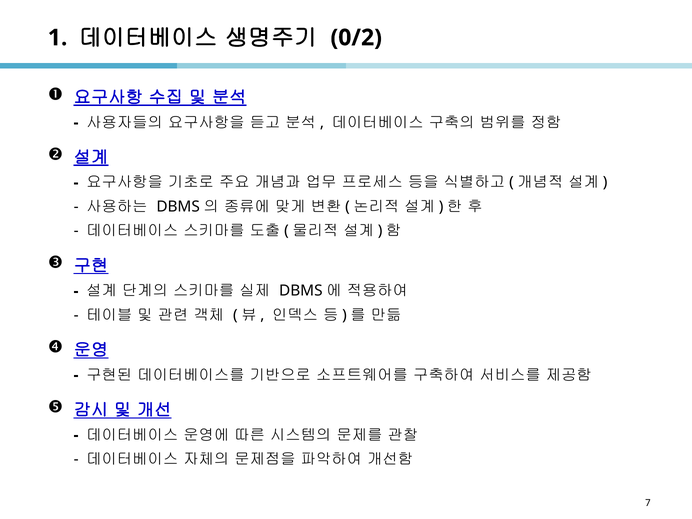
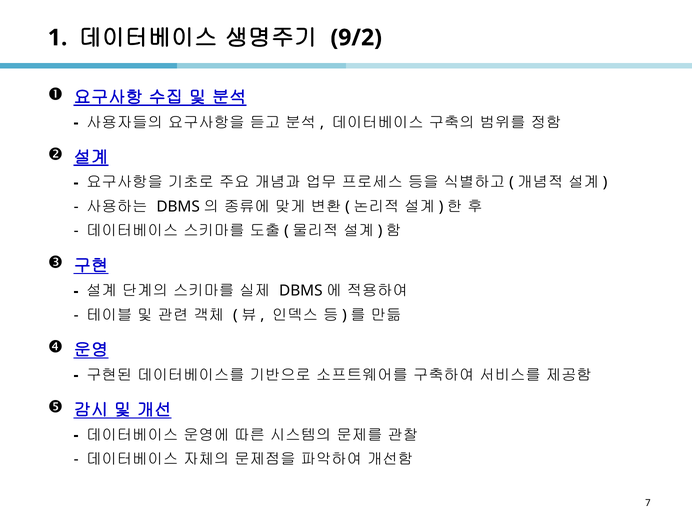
0/2: 0/2 -> 9/2
